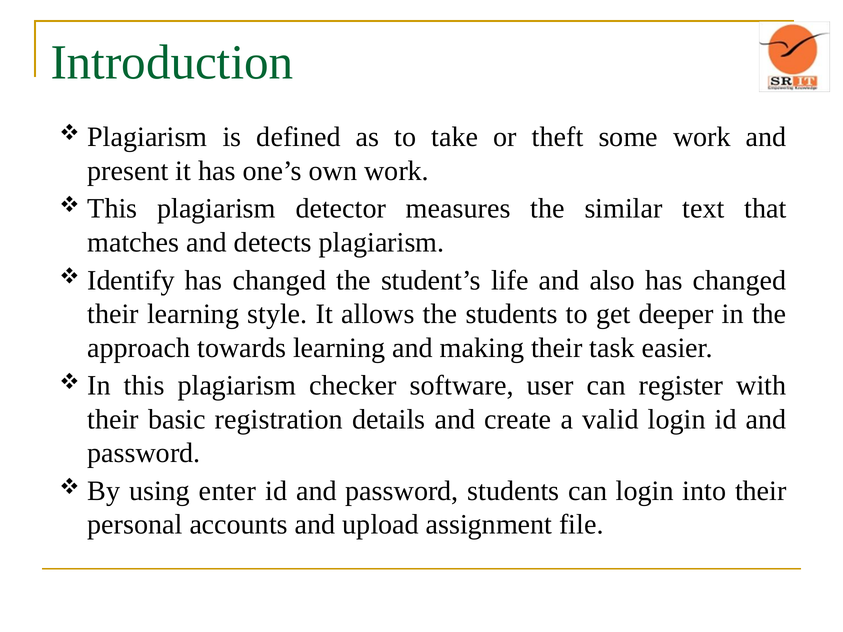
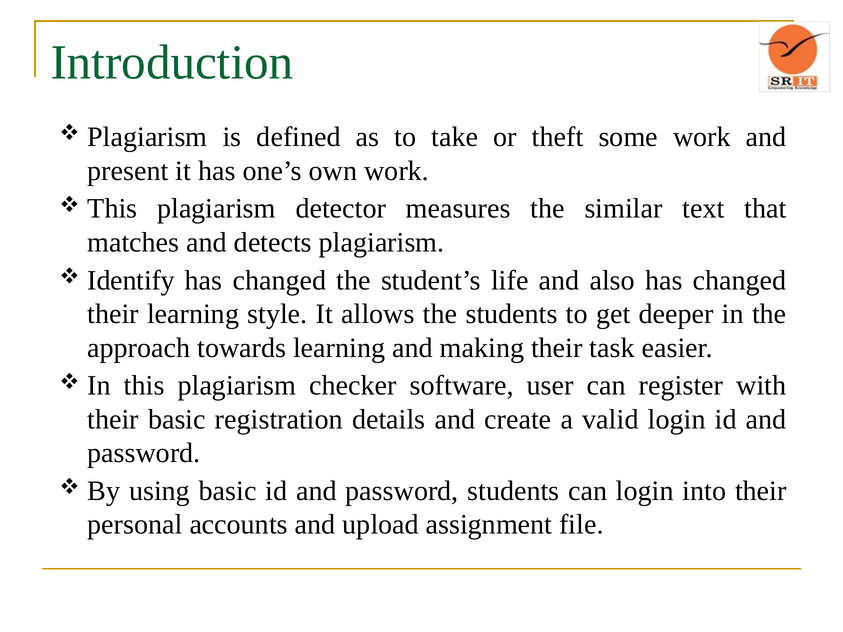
using enter: enter -> basic
